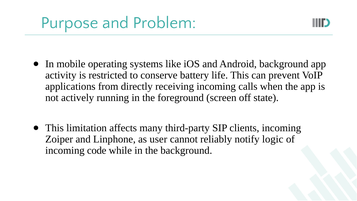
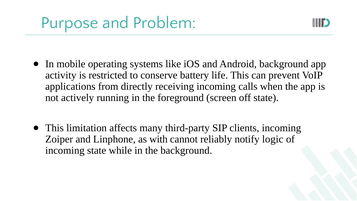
user: user -> with
incoming code: code -> state
